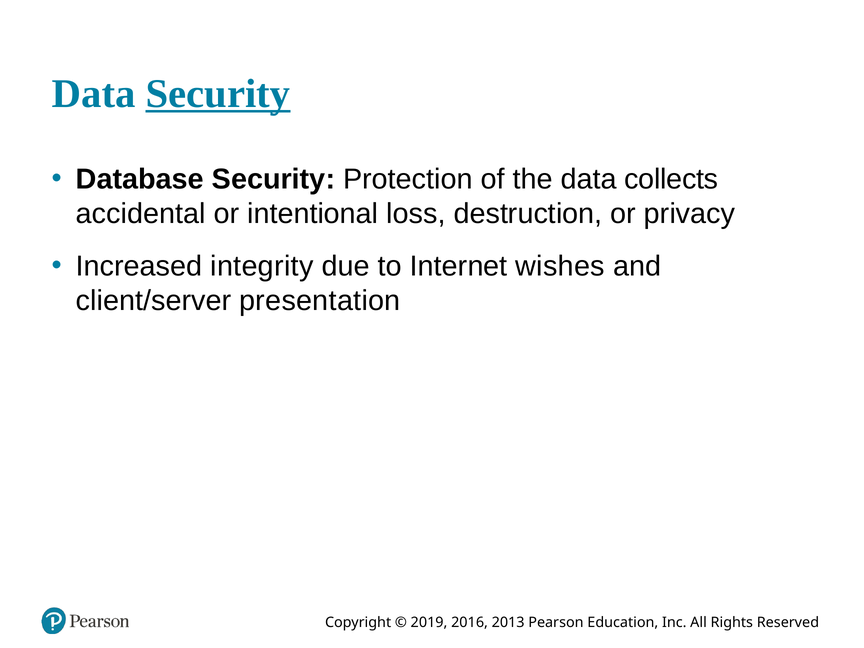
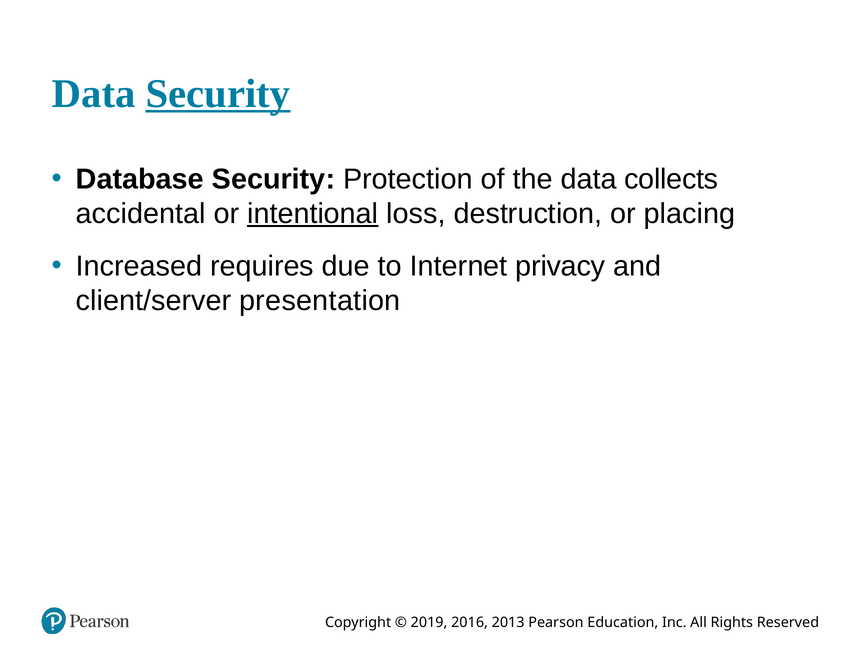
intentional underline: none -> present
privacy: privacy -> placing
integrity: integrity -> requires
wishes: wishes -> privacy
